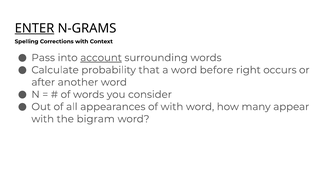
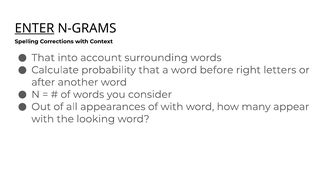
Pass at (43, 58): Pass -> That
account underline: present -> none
occurs: occurs -> letters
bigram: bigram -> looking
